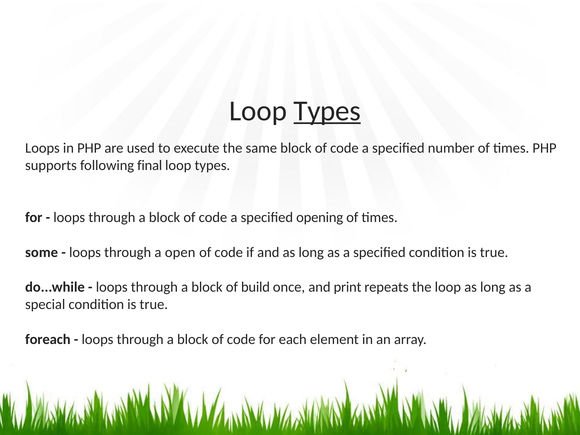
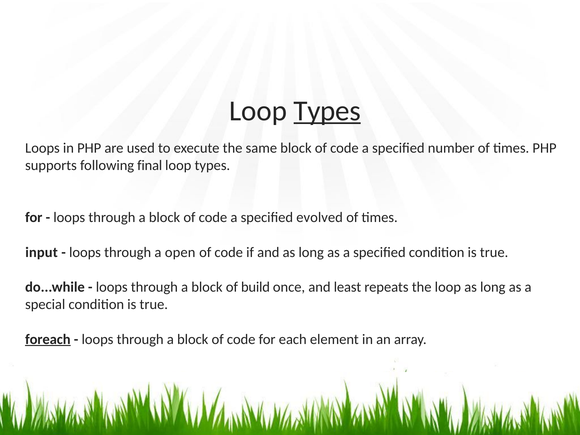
opening: opening -> evolved
some: some -> input
print: print -> least
foreach underline: none -> present
